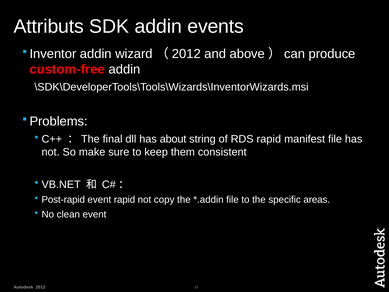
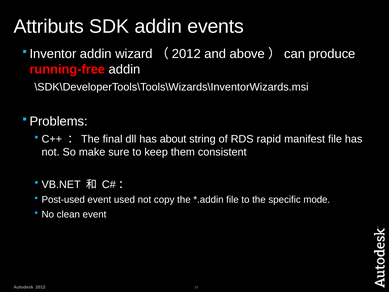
custom-free: custom-free -> running-free
Post-rapid: Post-rapid -> Post-used
event rapid: rapid -> used
areas: areas -> mode
